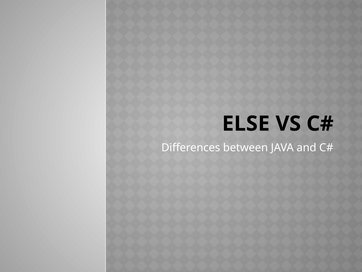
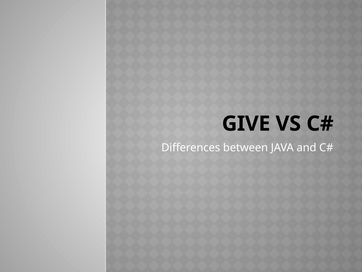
ELSE: ELSE -> GIVE
